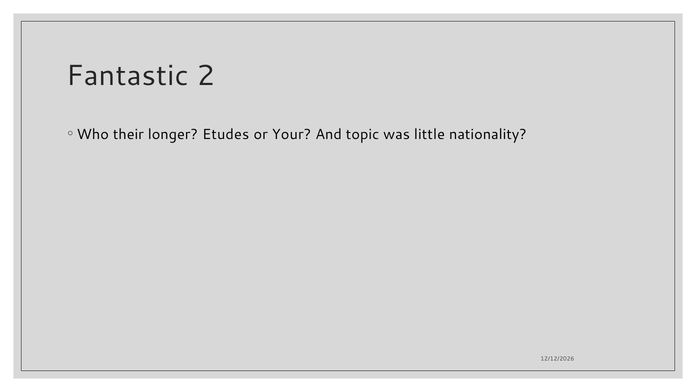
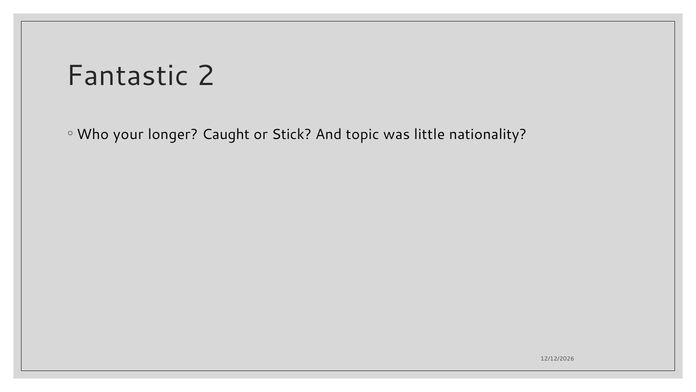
their: their -> your
Etudes: Etudes -> Caught
Your: Your -> Stick
